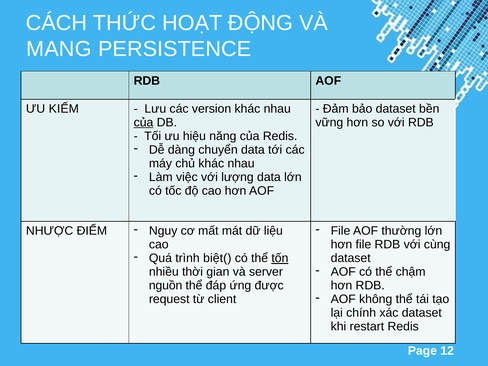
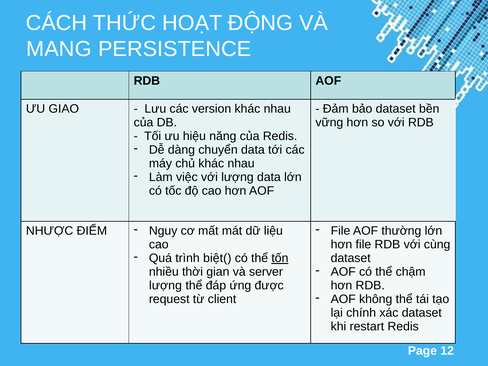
KIẾM: KIẾM -> GIAO
của at (144, 123) underline: present -> none
nguồn at (166, 286): nguồn -> lượng
